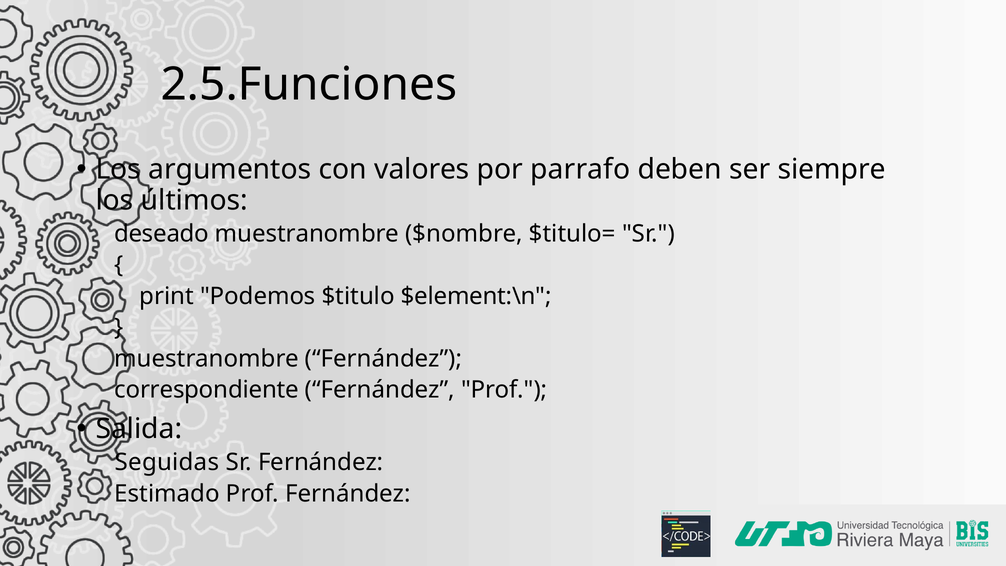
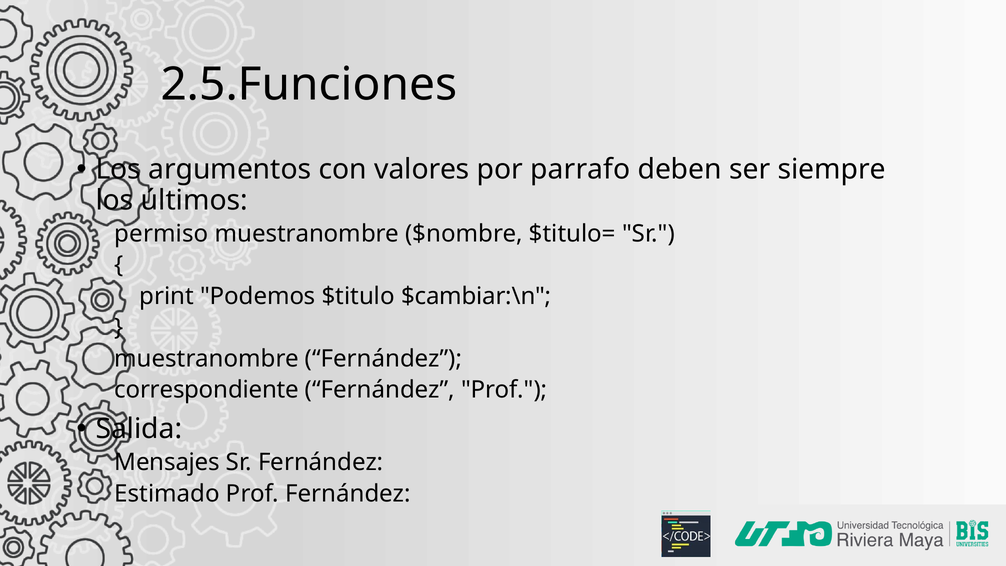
deseado: deseado -> permiso
$element:\n: $element:\n -> $cambiar:\n
Seguidas: Seguidas -> Mensajes
